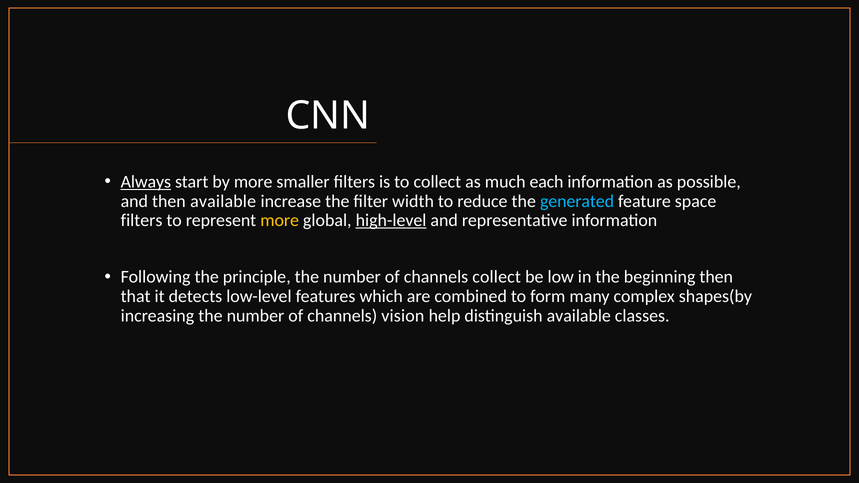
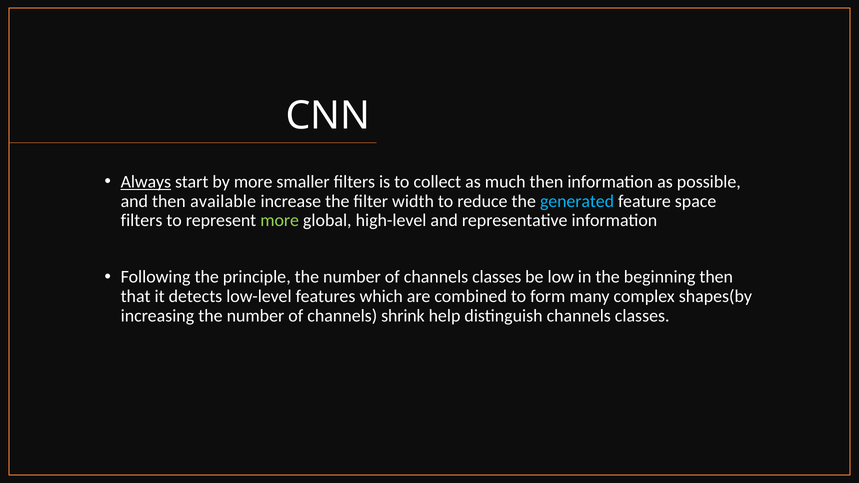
much each: each -> then
more at (280, 221) colour: yellow -> light green
high-level underline: present -> none
of channels collect: collect -> classes
vision: vision -> shrink
distinguish available: available -> channels
